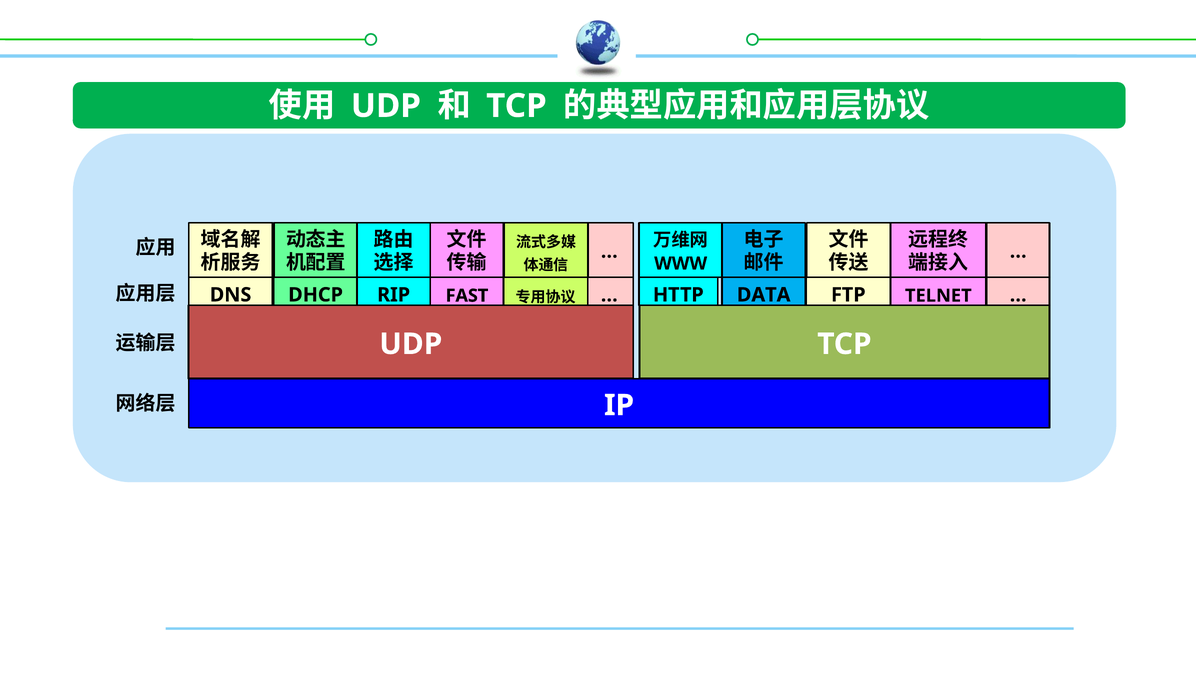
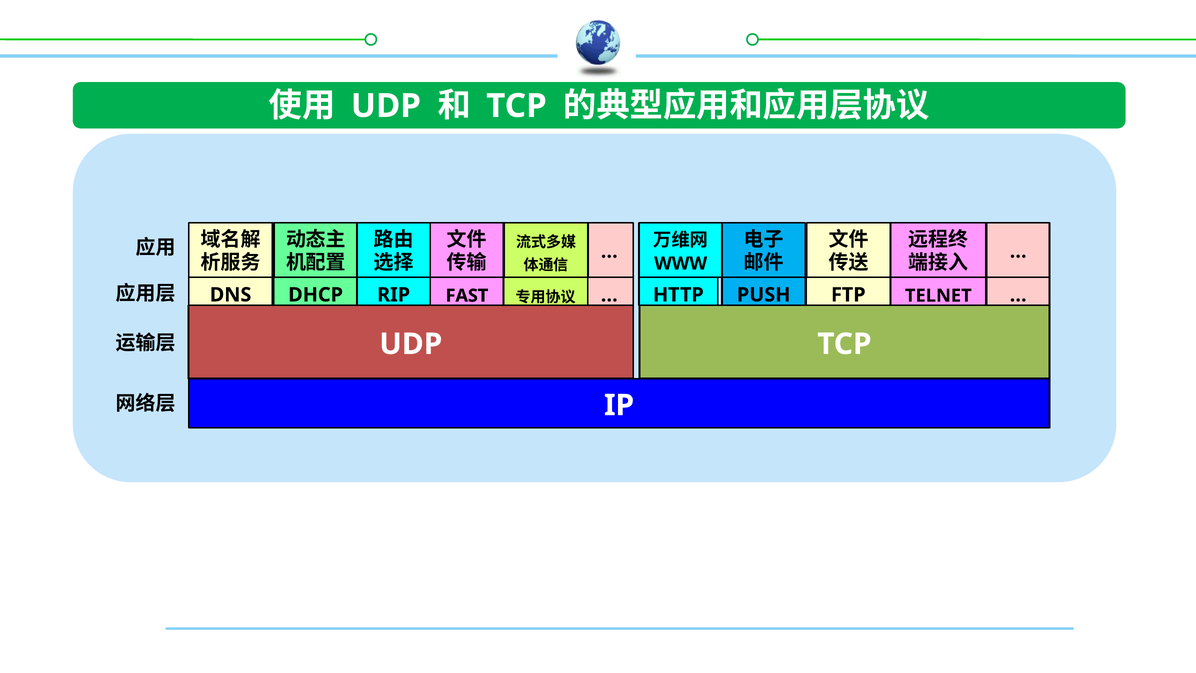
DATA: DATA -> PUSH
